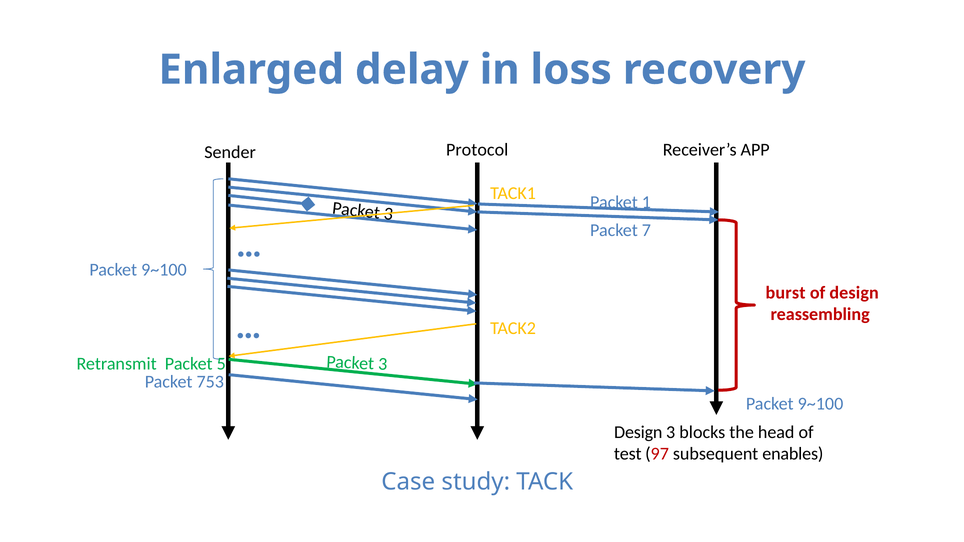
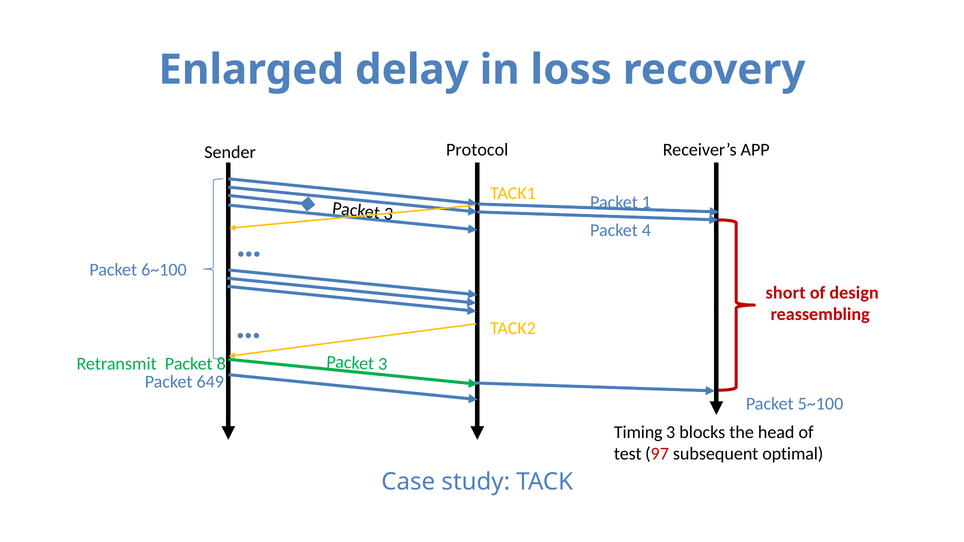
7: 7 -> 4
9~100 at (164, 270): 9~100 -> 6~100
burst: burst -> short
5: 5 -> 8
753: 753 -> 649
9~100 at (820, 404): 9~100 -> 5~100
Design at (638, 433): Design -> Timing
enables: enables -> optimal
